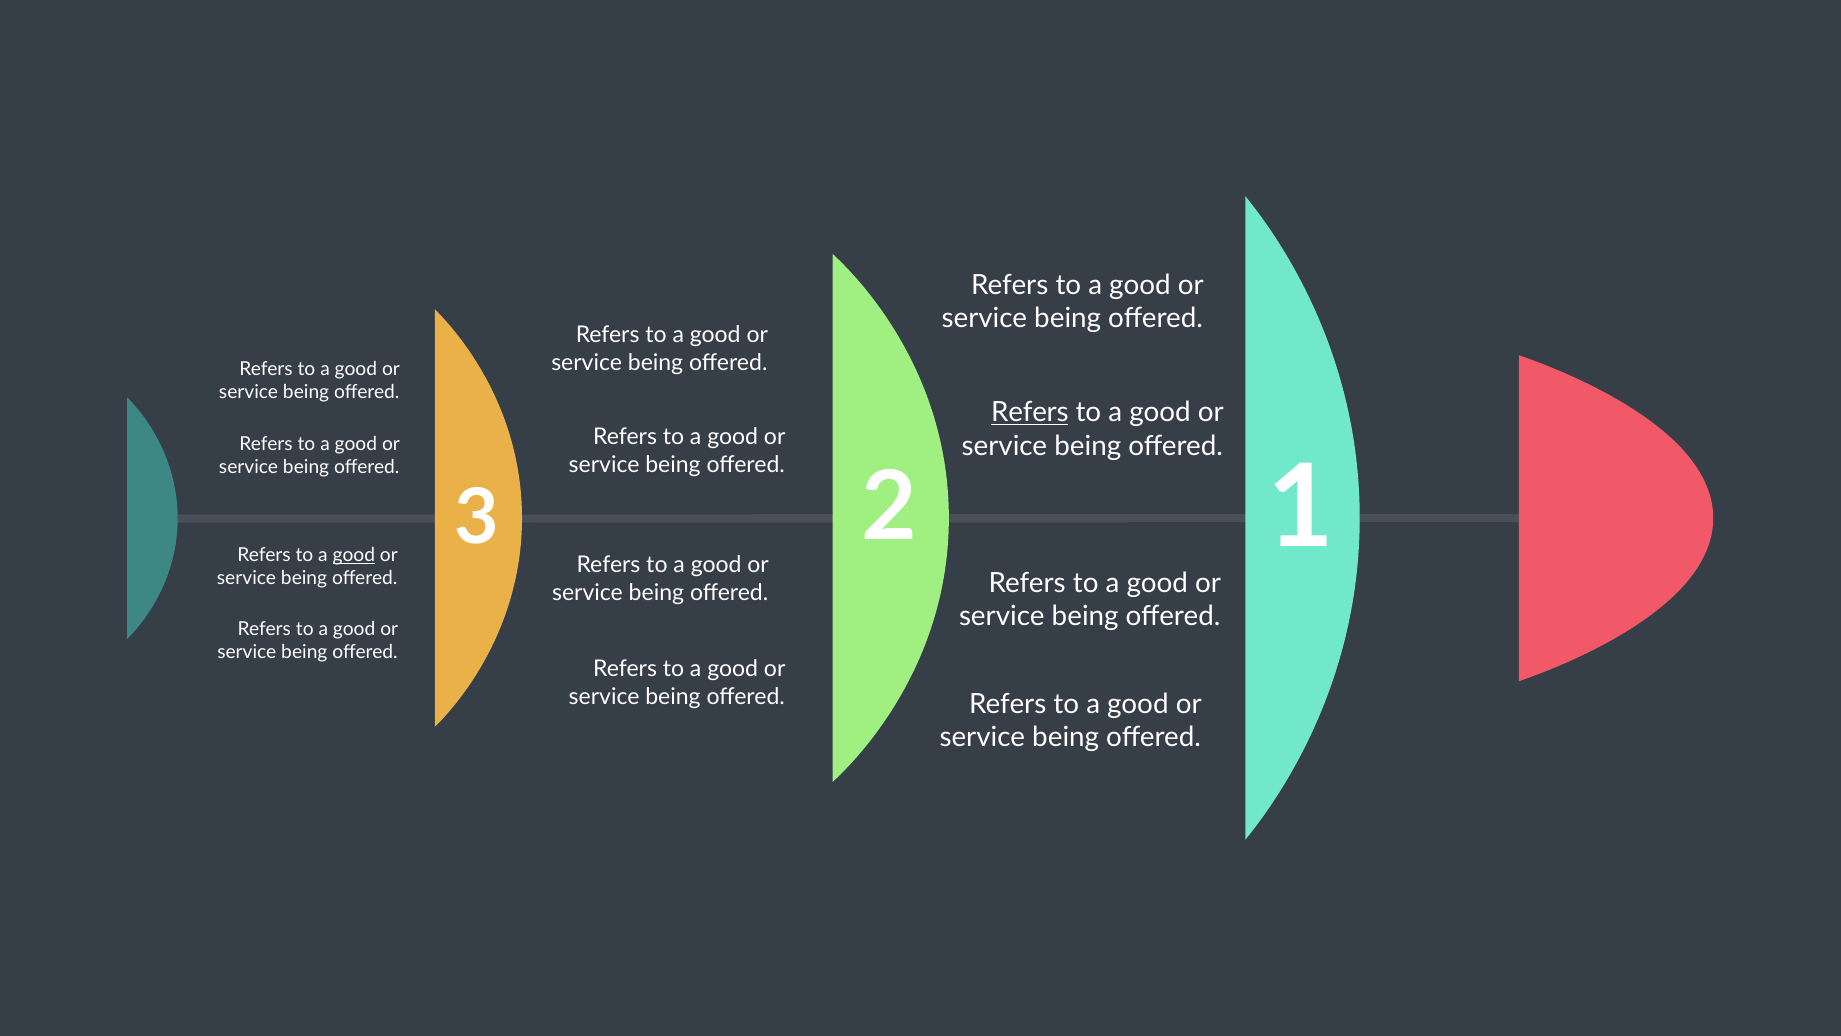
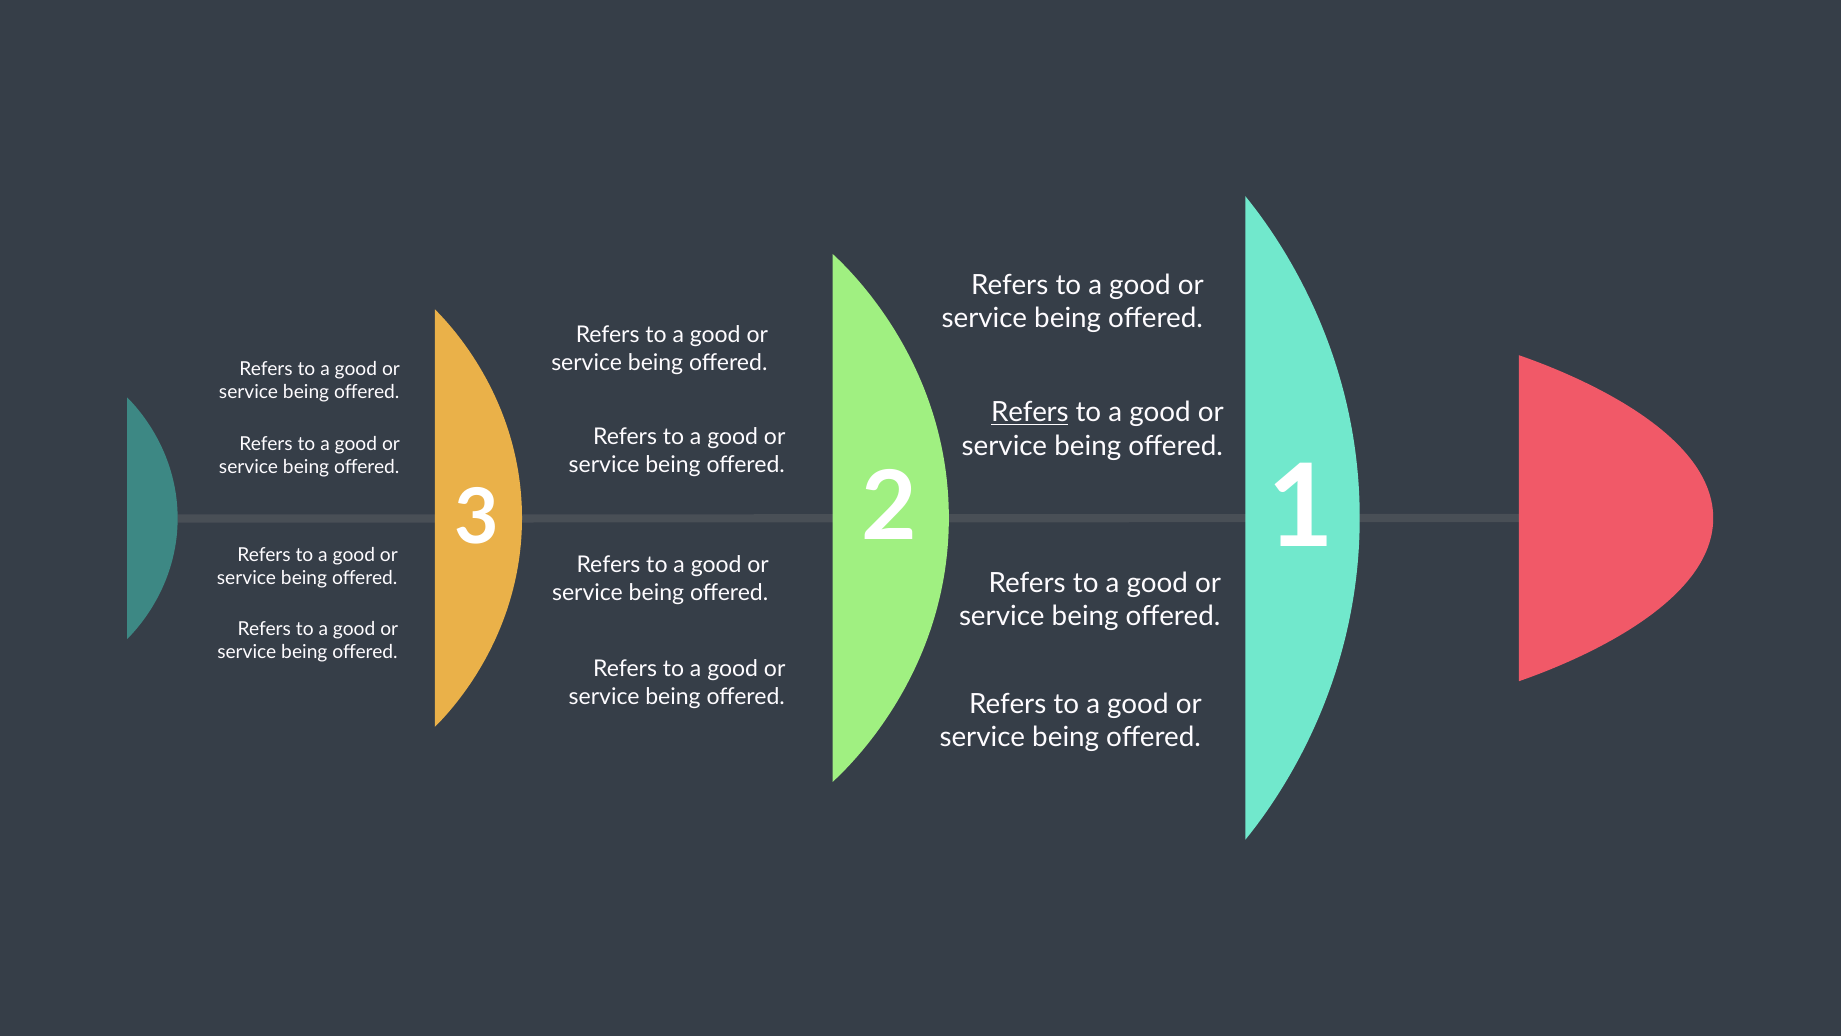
good at (354, 555) underline: present -> none
